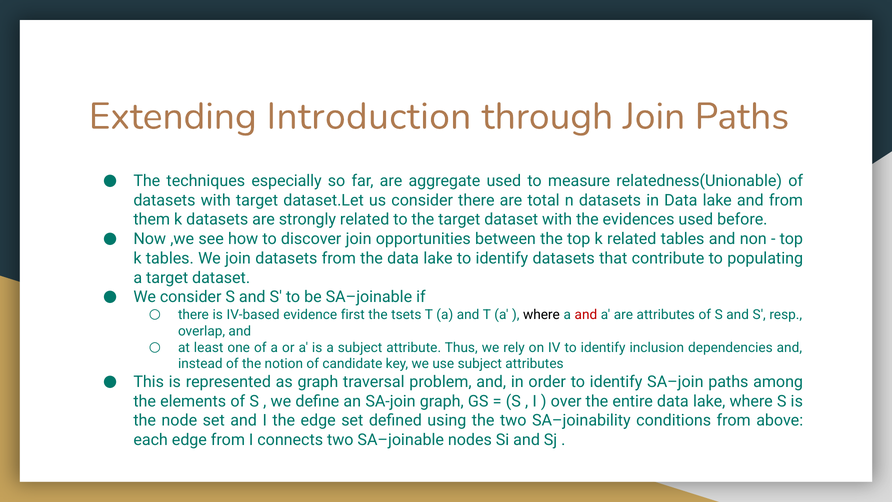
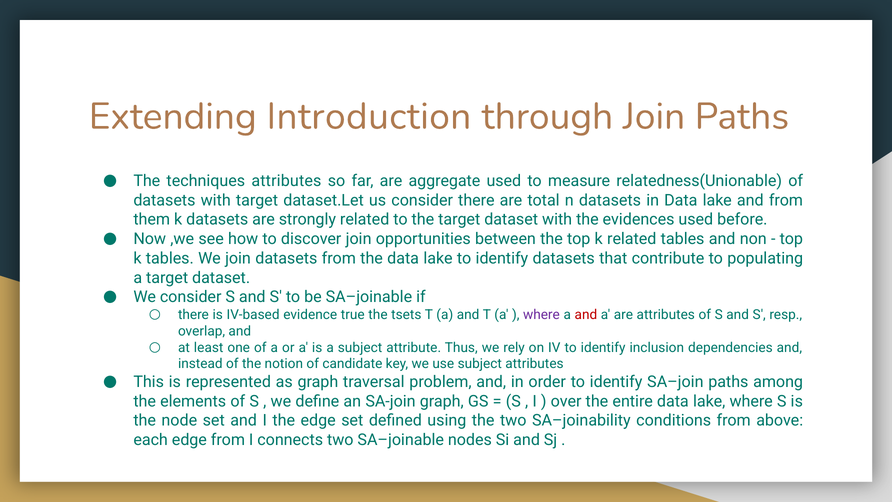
techniques especially: especially -> attributes
first: first -> true
where at (541, 315) colour: black -> purple
